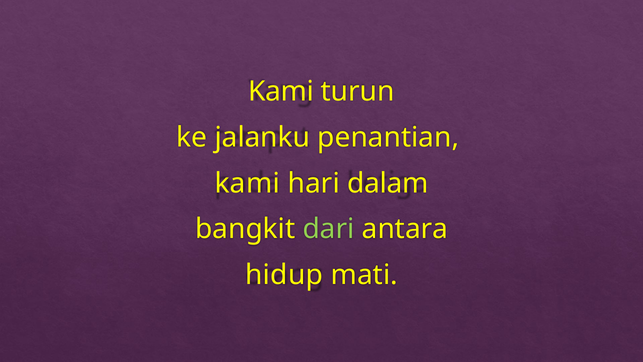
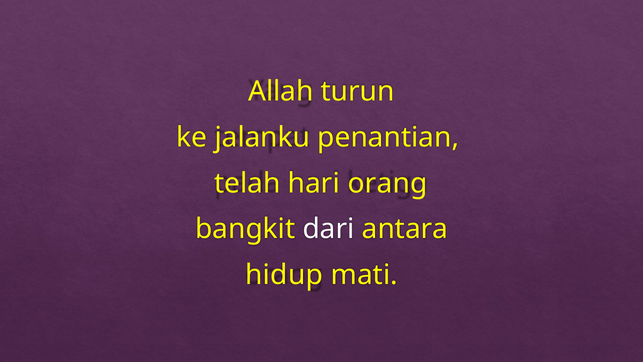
Kami at (281, 91): Kami -> Allah
kami at (247, 183): kami -> telah
dalam: dalam -> orang
dari colour: light green -> white
